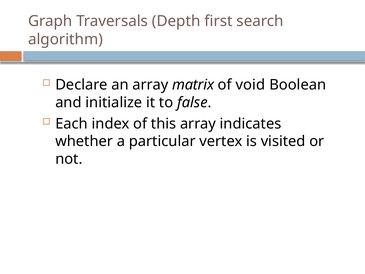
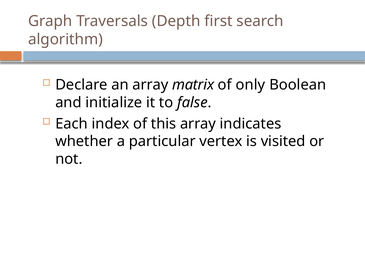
void: void -> only
